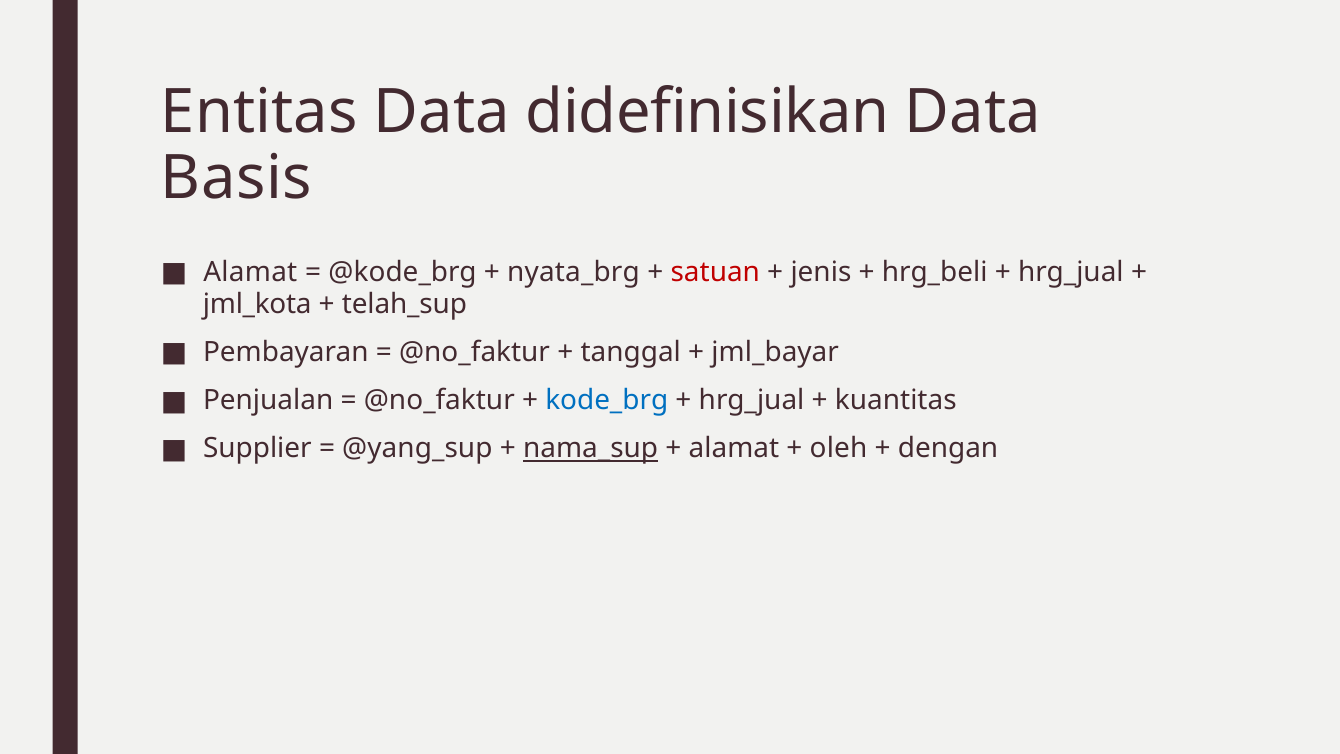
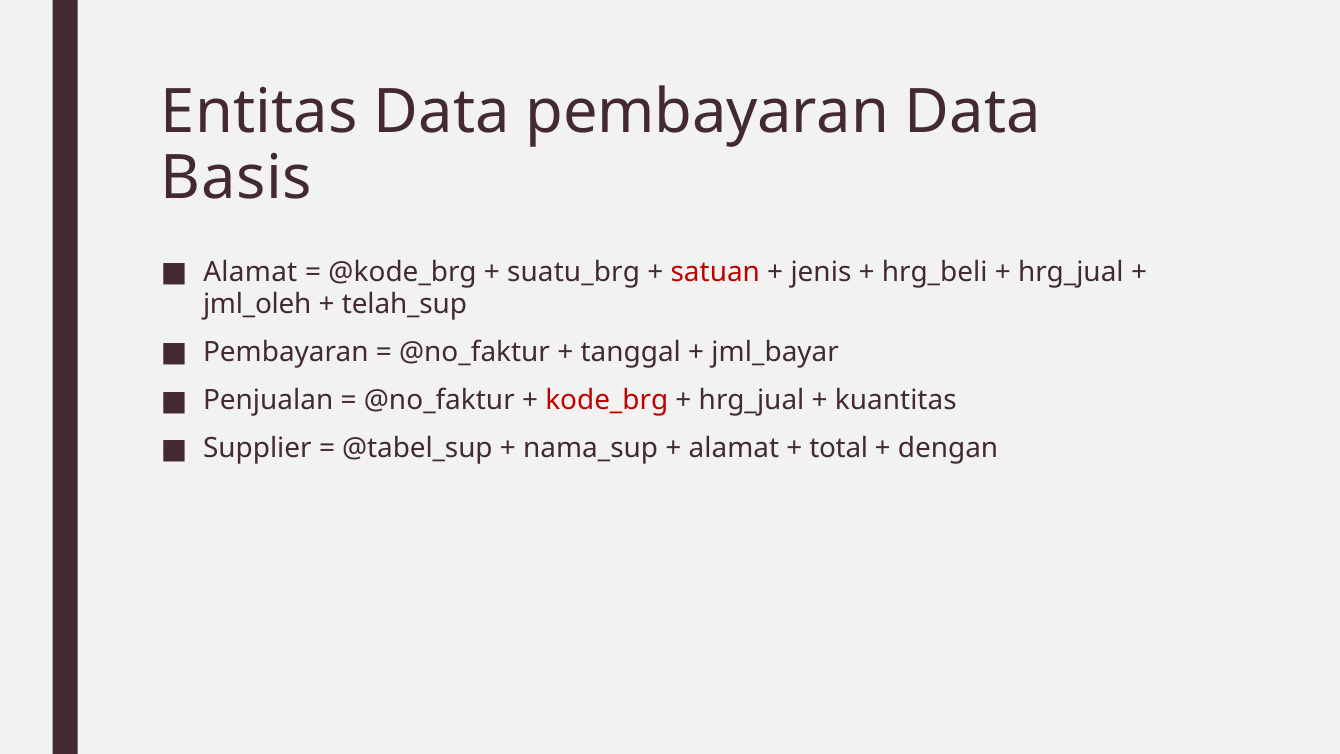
Data didefinisikan: didefinisikan -> pembayaran
nyata_brg: nyata_brg -> suatu_brg
jml_kota: jml_kota -> jml_oleh
kode_brg colour: blue -> red
@yang_sup: @yang_sup -> @tabel_sup
nama_sup underline: present -> none
oleh: oleh -> total
